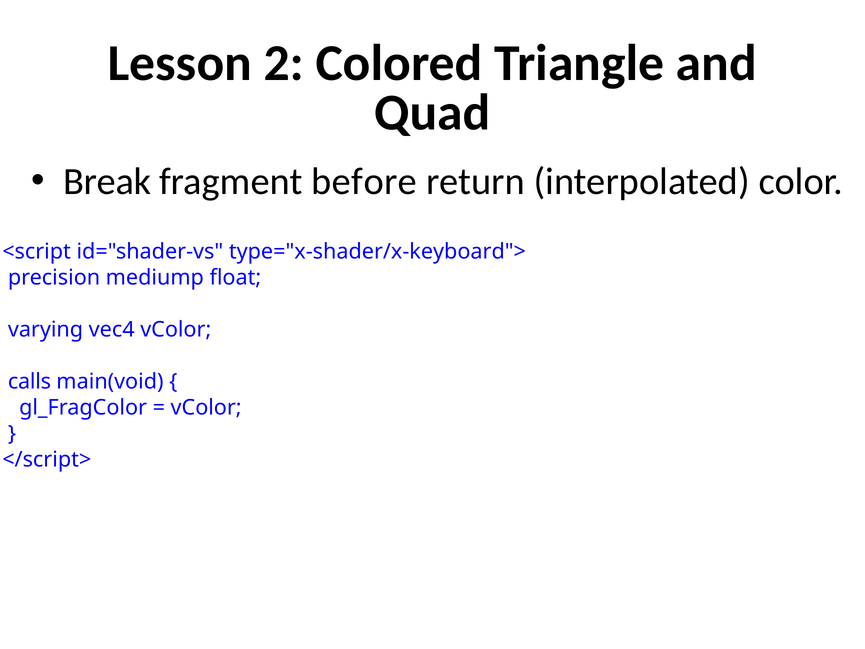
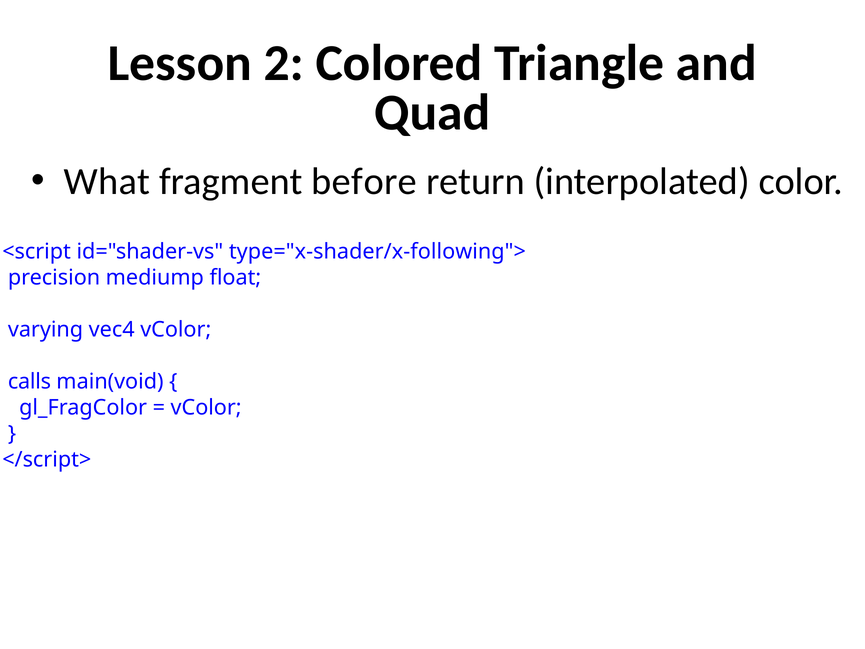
Break: Break -> What
type="x-shader/x-keyboard">: type="x-shader/x-keyboard"> -> type="x-shader/x-following">
